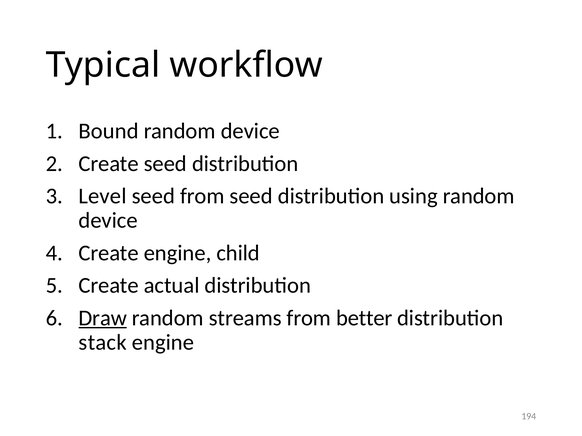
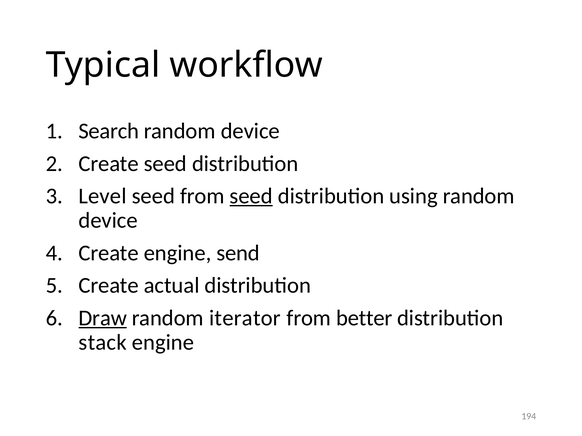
Bound: Bound -> Search
seed at (251, 196) underline: none -> present
child: child -> send
streams: streams -> iterator
